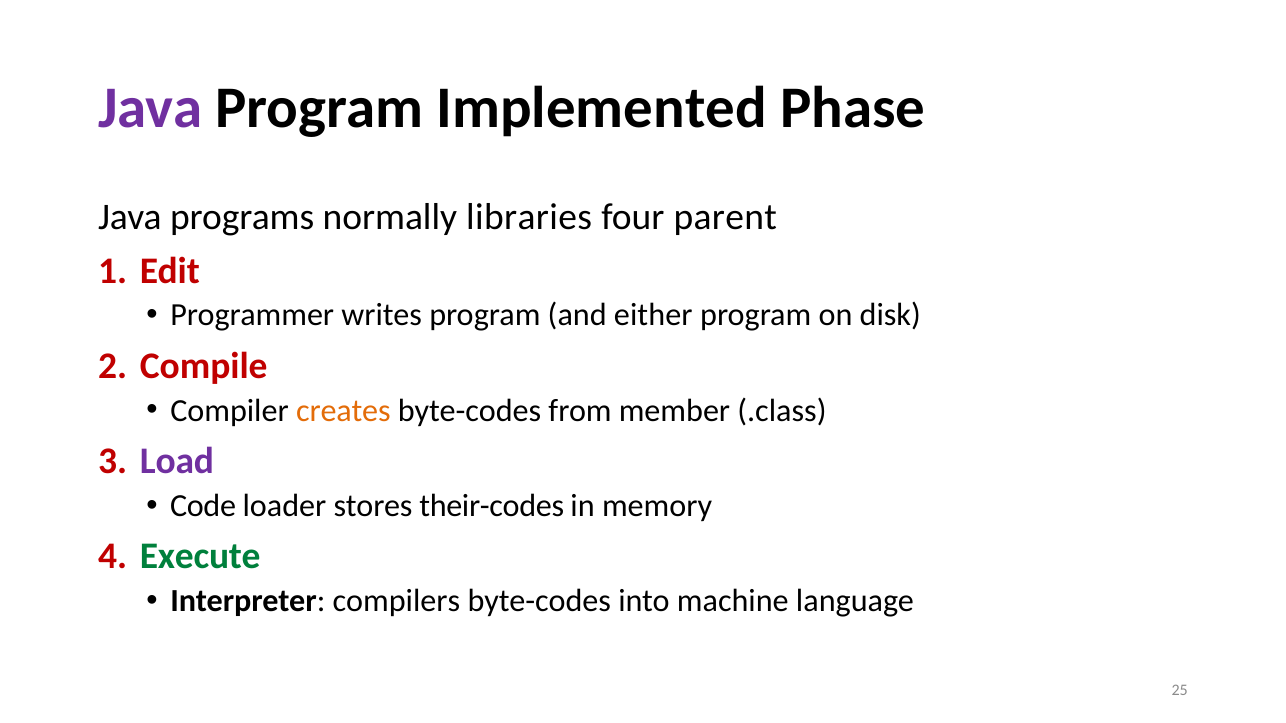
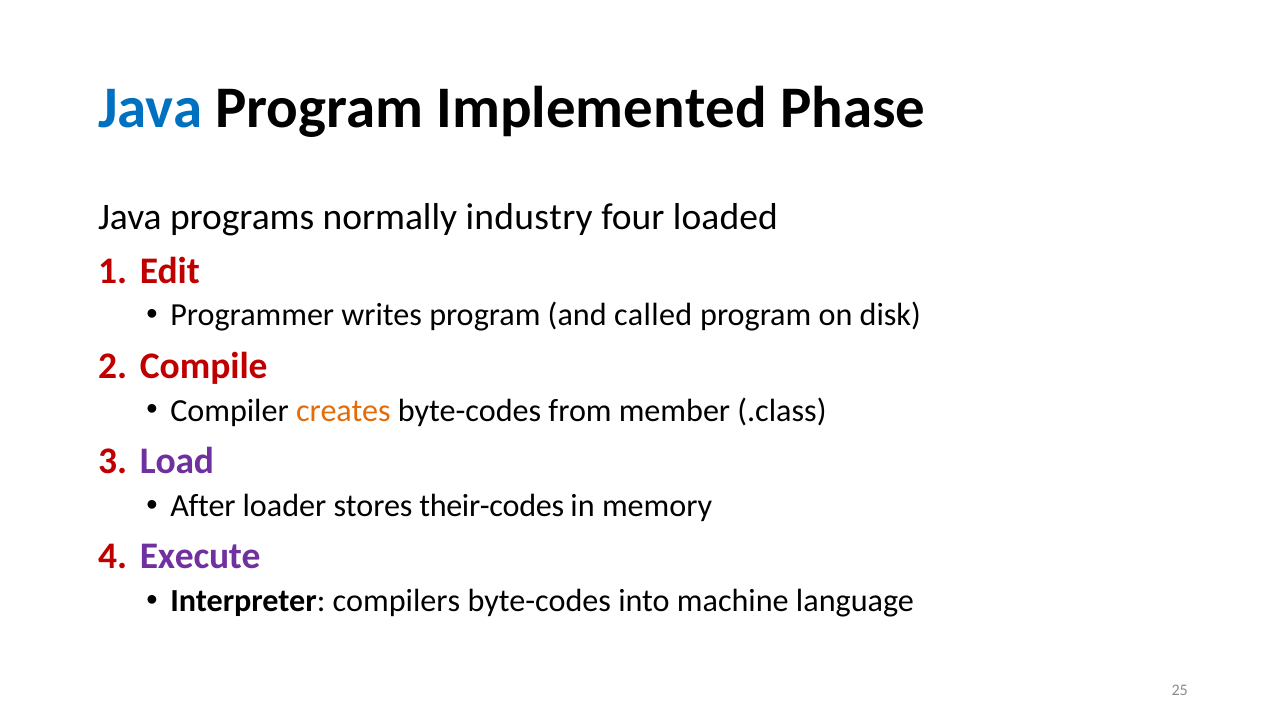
Java at (150, 108) colour: purple -> blue
libraries: libraries -> industry
parent: parent -> loaded
either: either -> called
Code: Code -> After
Execute colour: green -> purple
